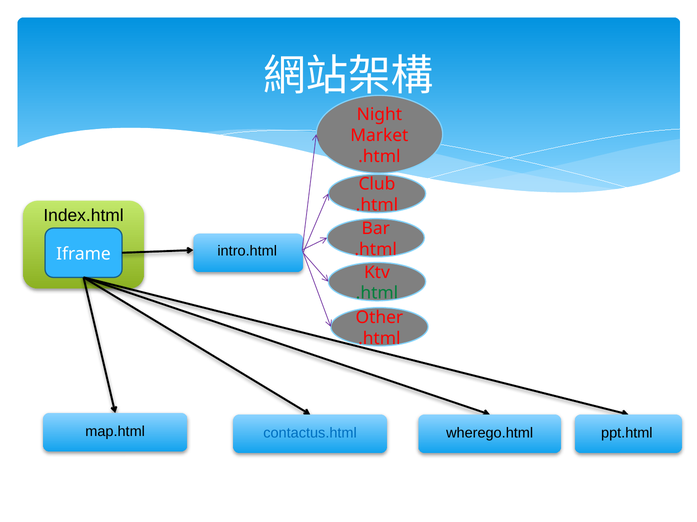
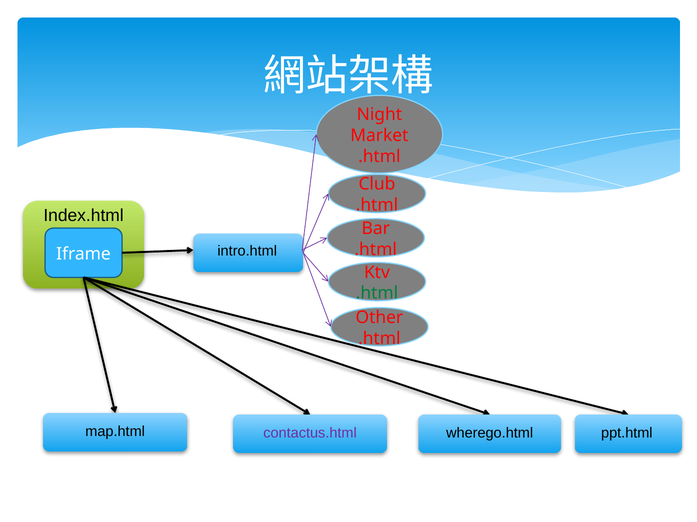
contactus.html colour: blue -> purple
